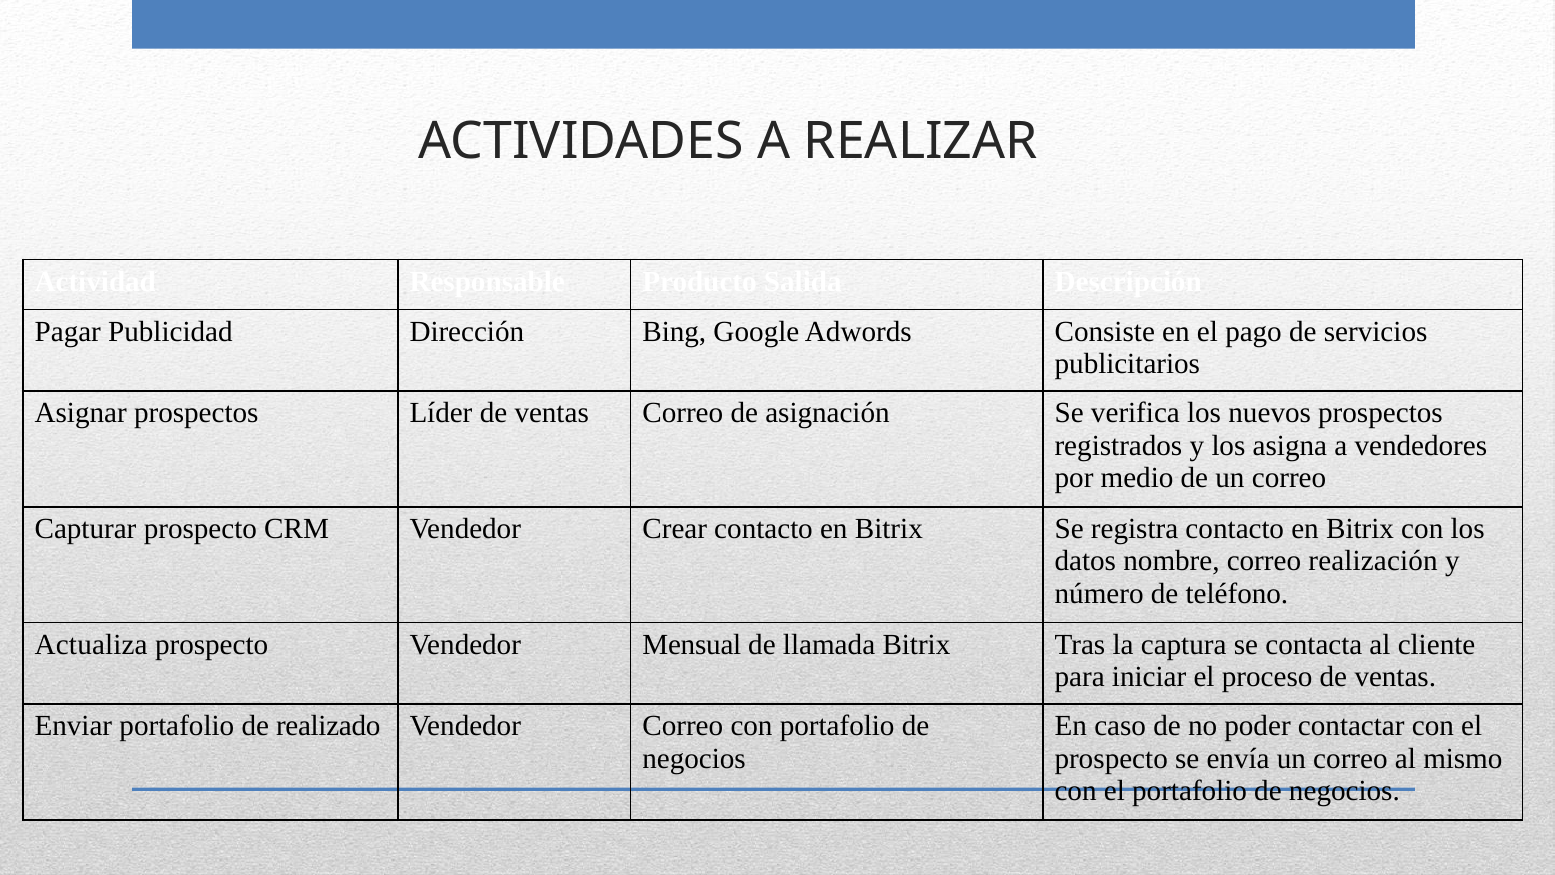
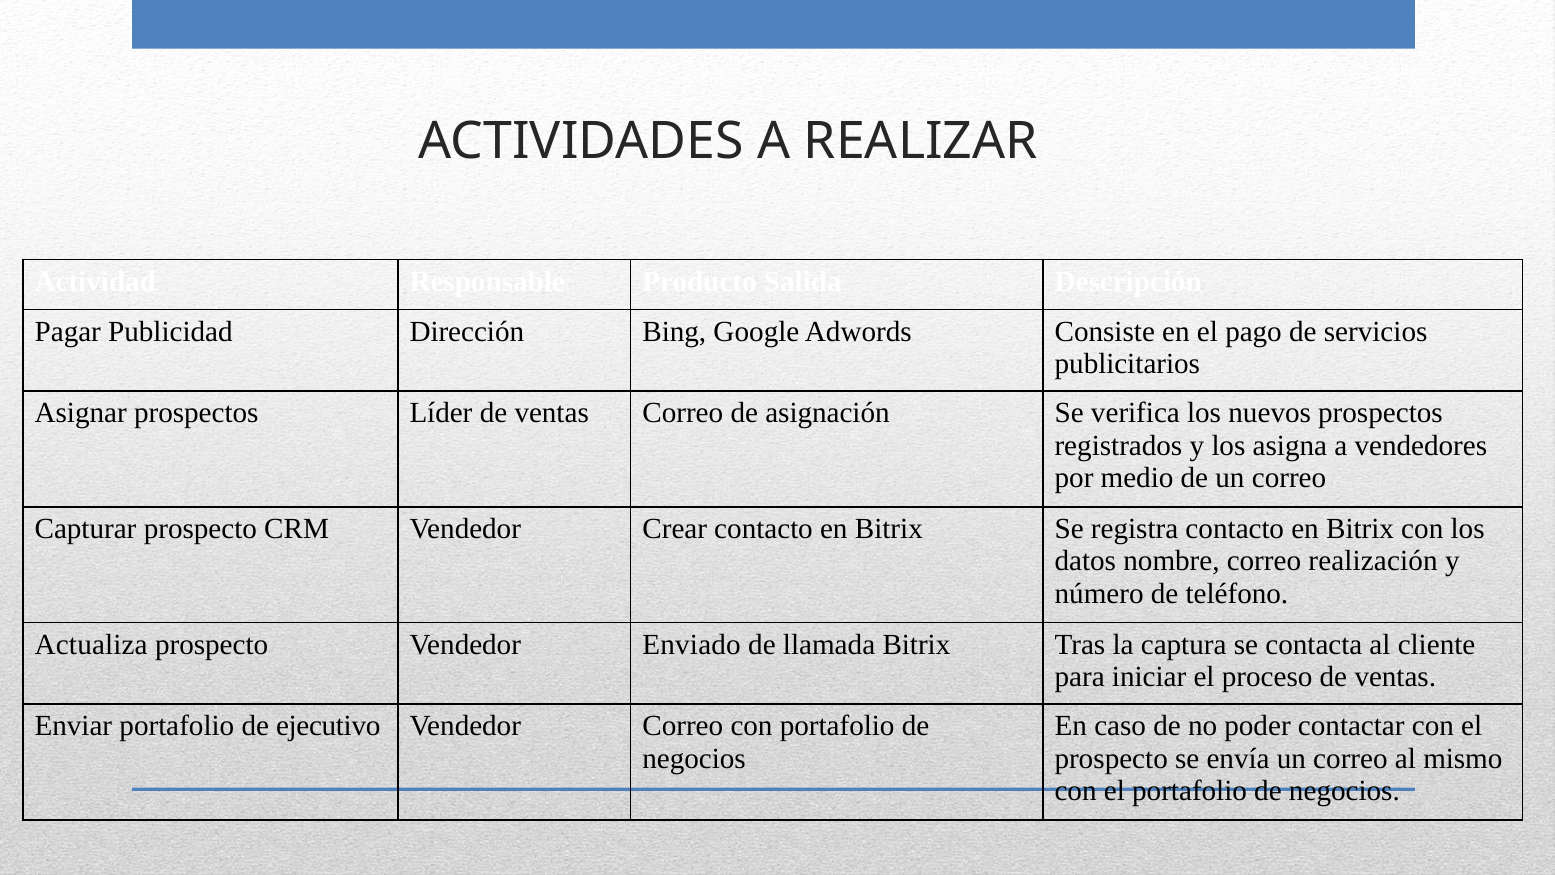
Mensual: Mensual -> Enviado
realizado: realizado -> ejecutivo
